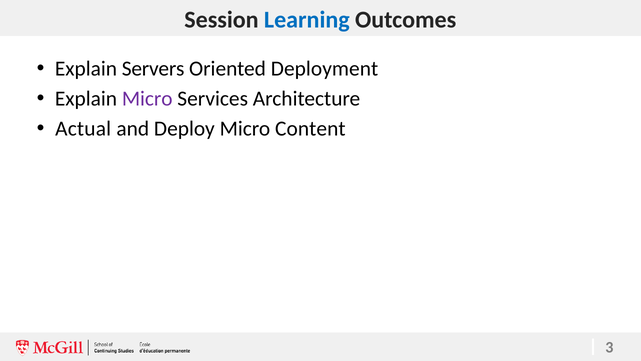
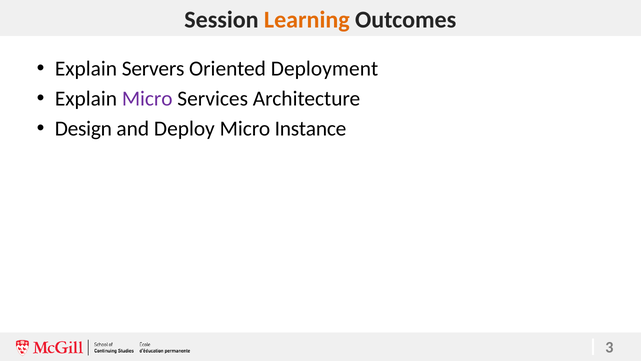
Learning colour: blue -> orange
Actual: Actual -> Design
Content: Content -> Instance
